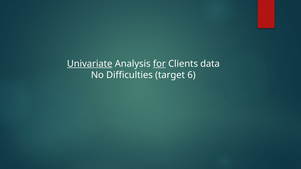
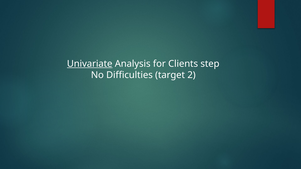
for underline: present -> none
data: data -> step
6: 6 -> 2
